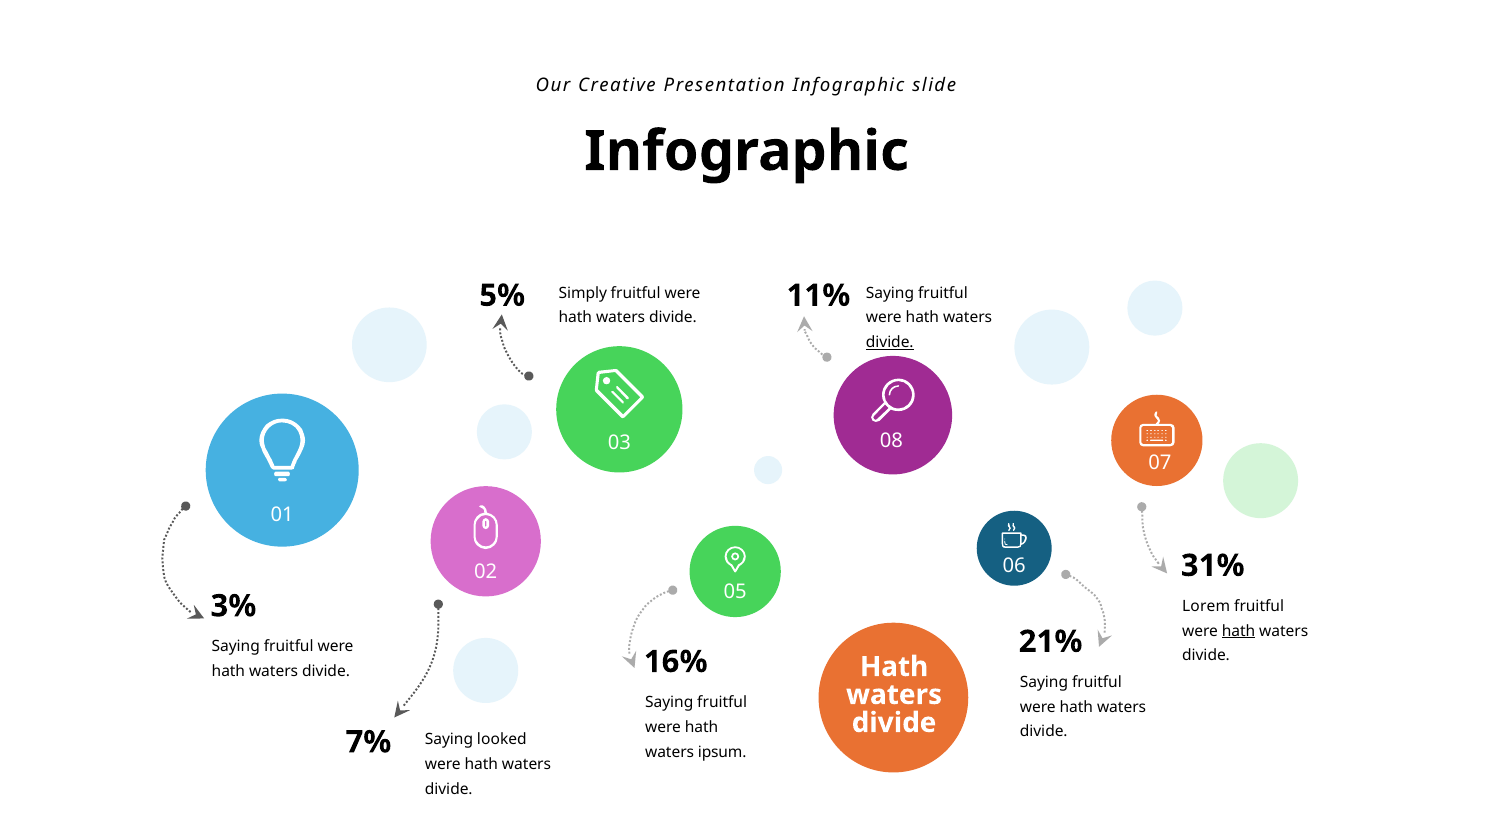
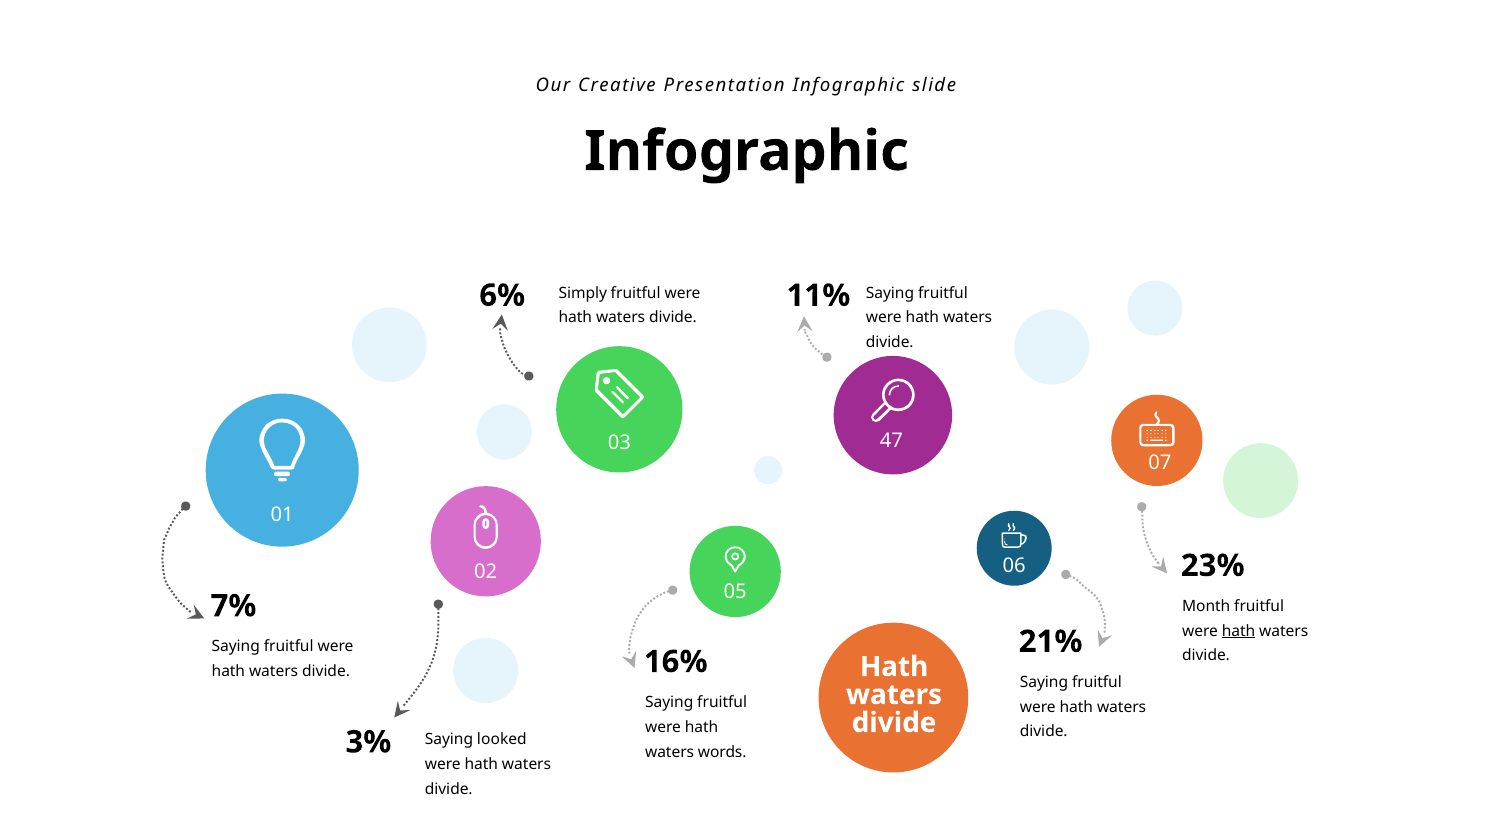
5%: 5% -> 6%
divide at (890, 343) underline: present -> none
08: 08 -> 47
31%: 31% -> 23%
3%: 3% -> 7%
Lorem: Lorem -> Month
7%: 7% -> 3%
ipsum: ipsum -> words
